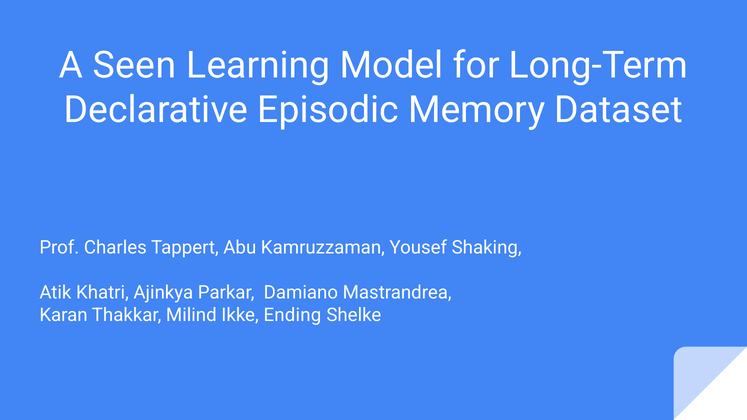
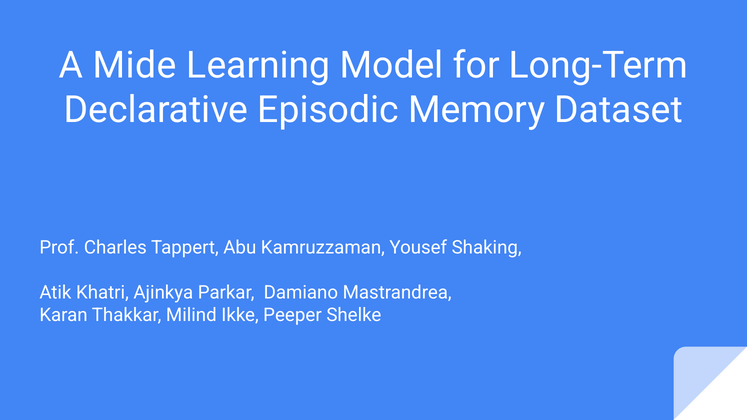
Seen: Seen -> Mide
Ending: Ending -> Peeper
